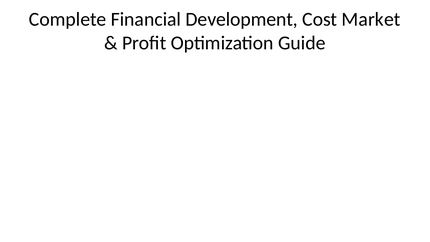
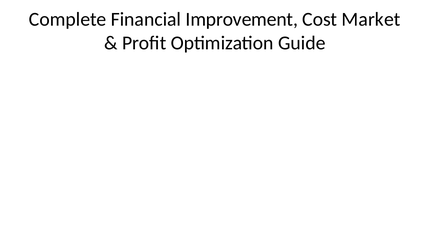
Development: Development -> Improvement
